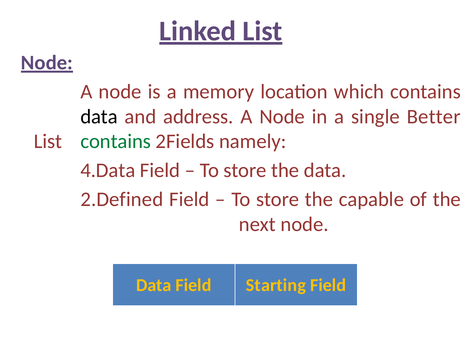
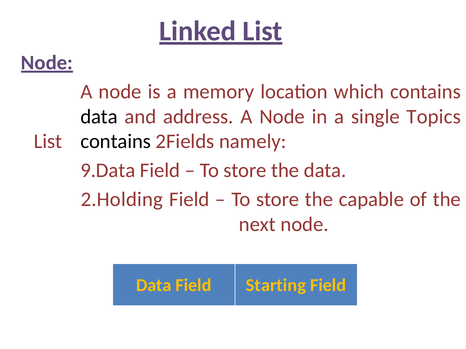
Better: Better -> Topics
contains at (116, 142) colour: green -> black
4.Data: 4.Data -> 9.Data
2.Defined: 2.Defined -> 2.Holding
